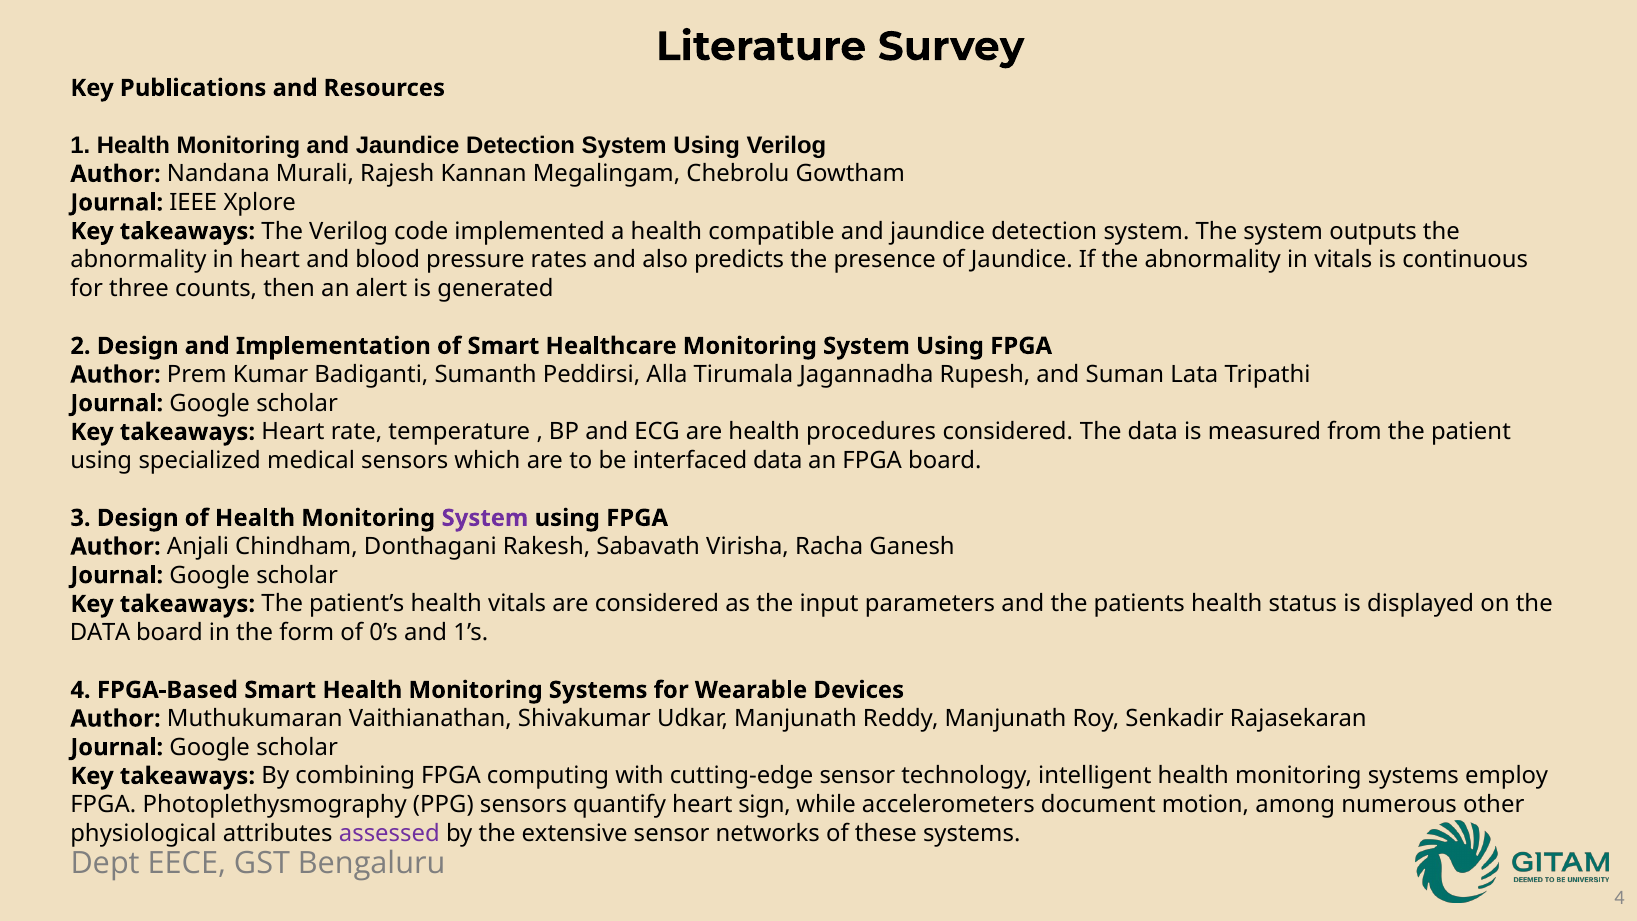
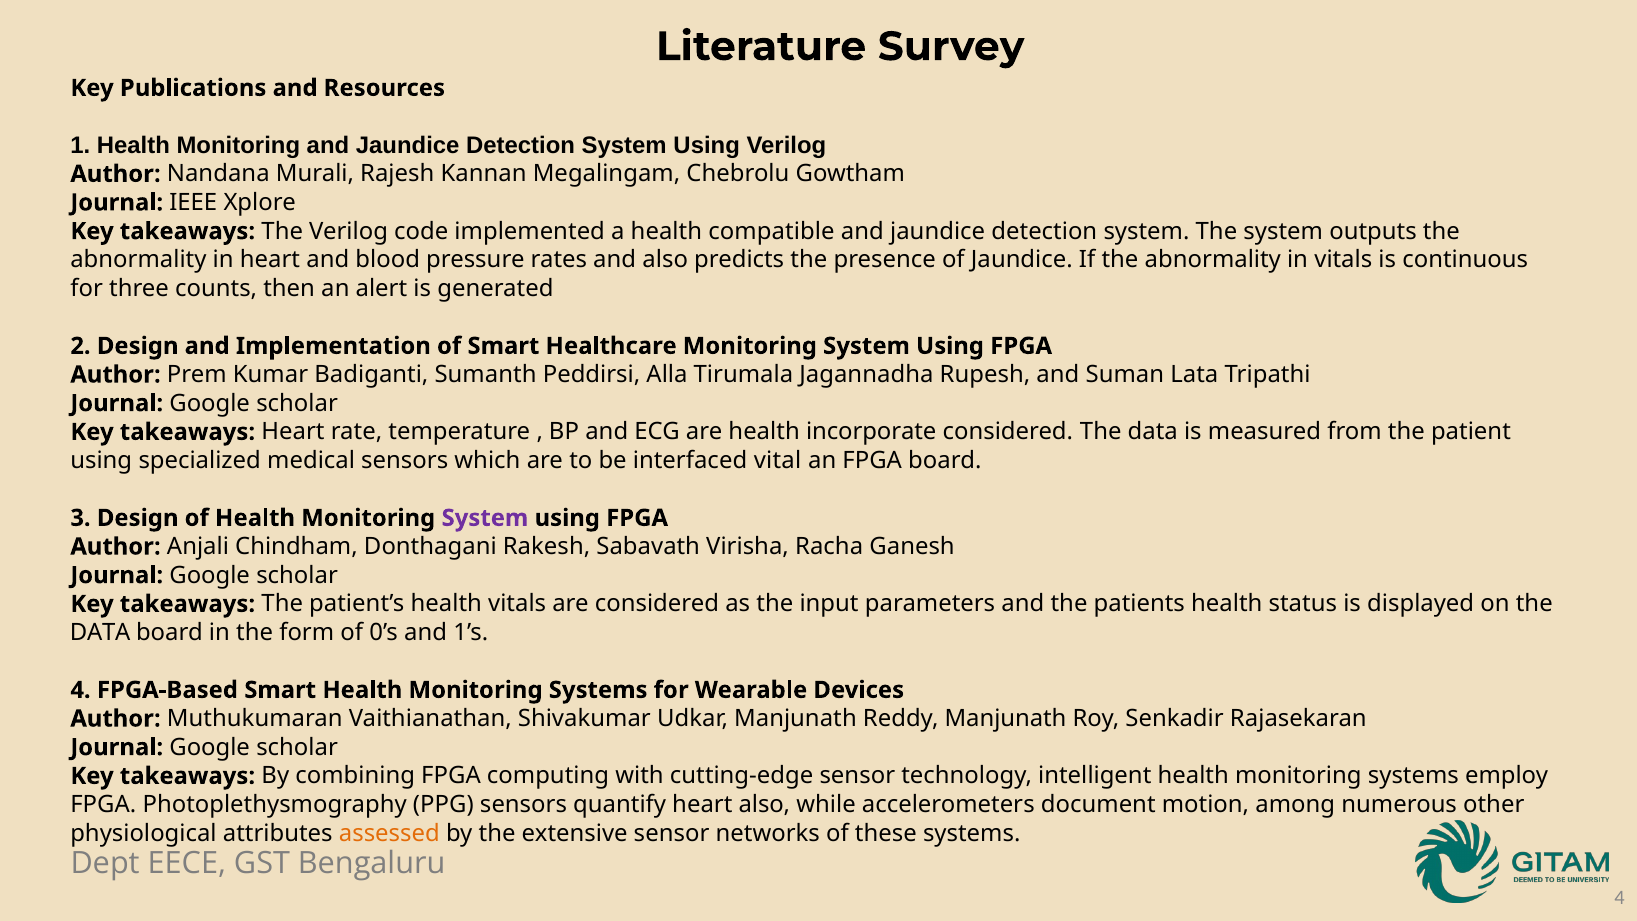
procedures: procedures -> incorporate
interfaced data: data -> vital
heart sign: sign -> also
assessed colour: purple -> orange
